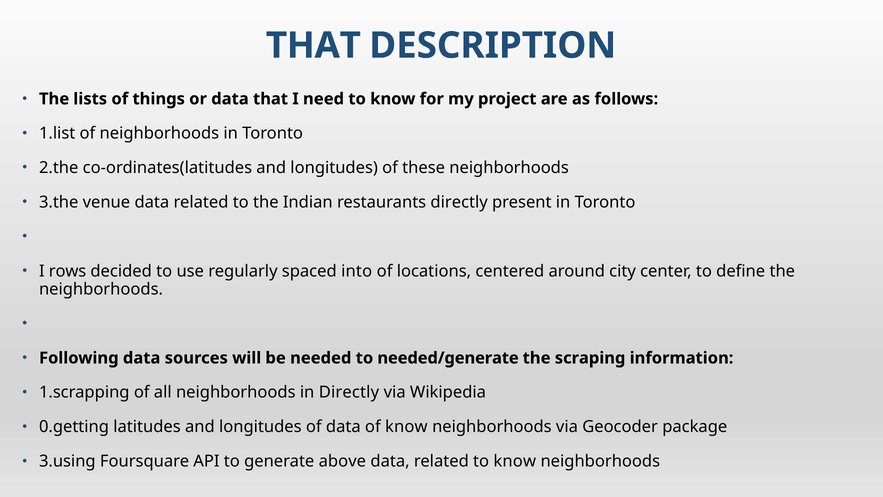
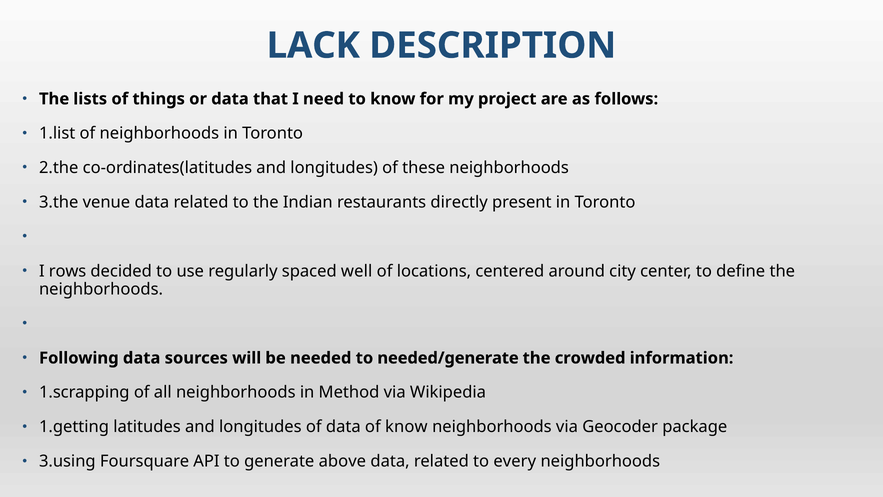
THAT at (313, 46): THAT -> LACK
into: into -> well
scraping: scraping -> crowded
in Directly: Directly -> Method
0.getting: 0.getting -> 1.getting
related to know: know -> every
